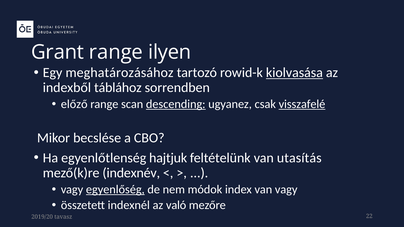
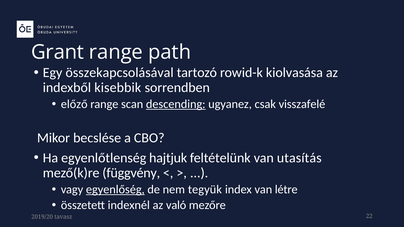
ilyen: ilyen -> path
meghatározásához: meghatározásához -> összekapcsolásával
kiolvasása underline: present -> none
táblához: táblához -> kisebbik
visszafelé underline: present -> none
indexnév: indexnév -> függvény
módok: módok -> tegyük
van vagy: vagy -> létre
